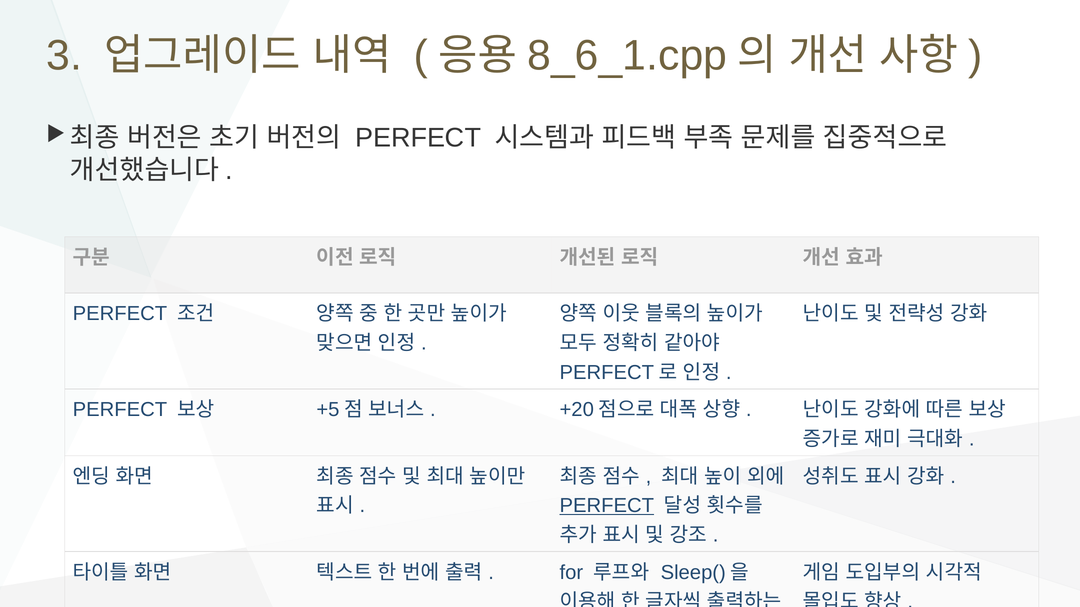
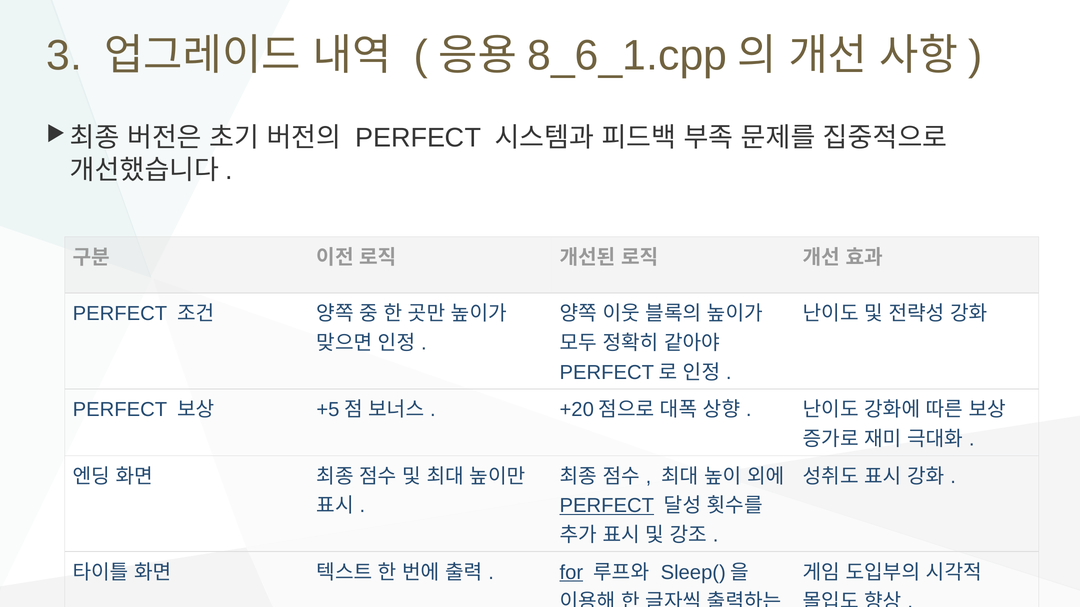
for underline: none -> present
